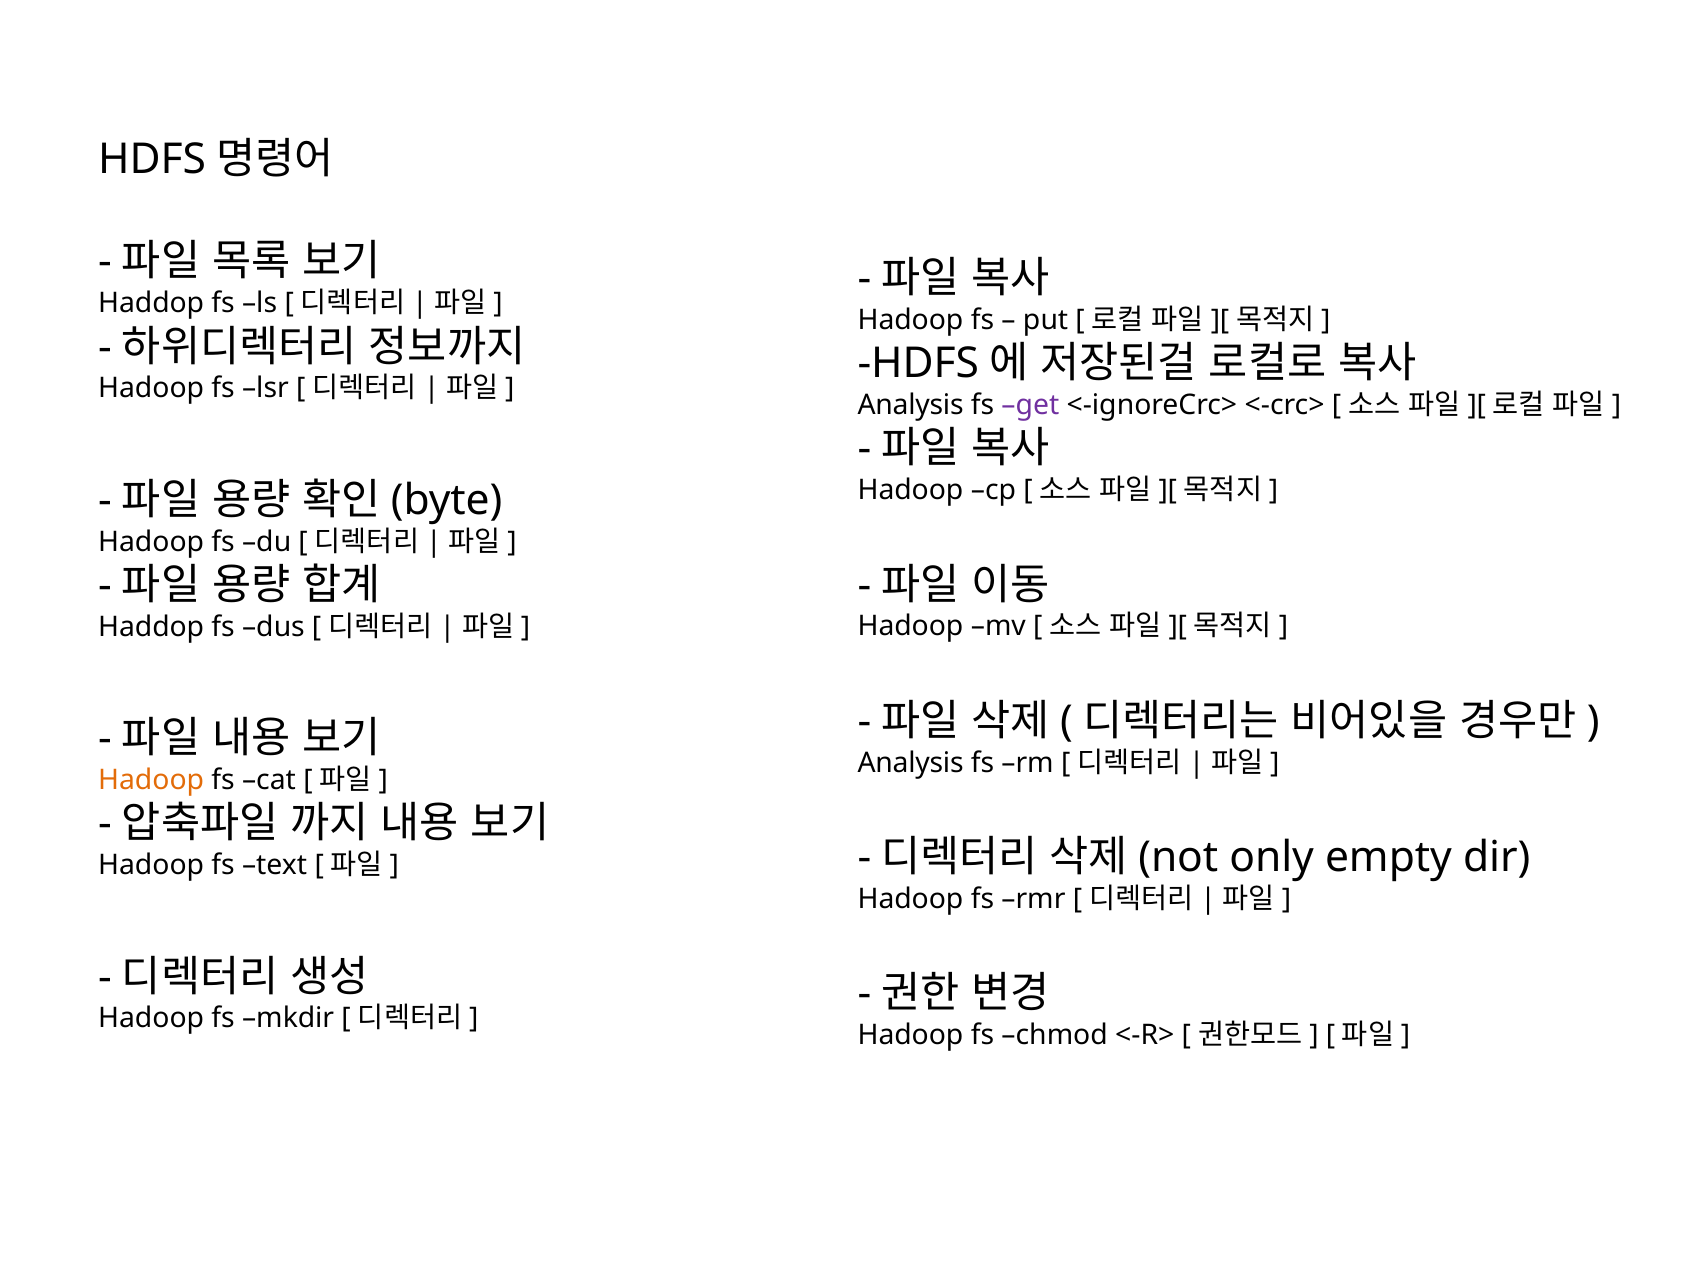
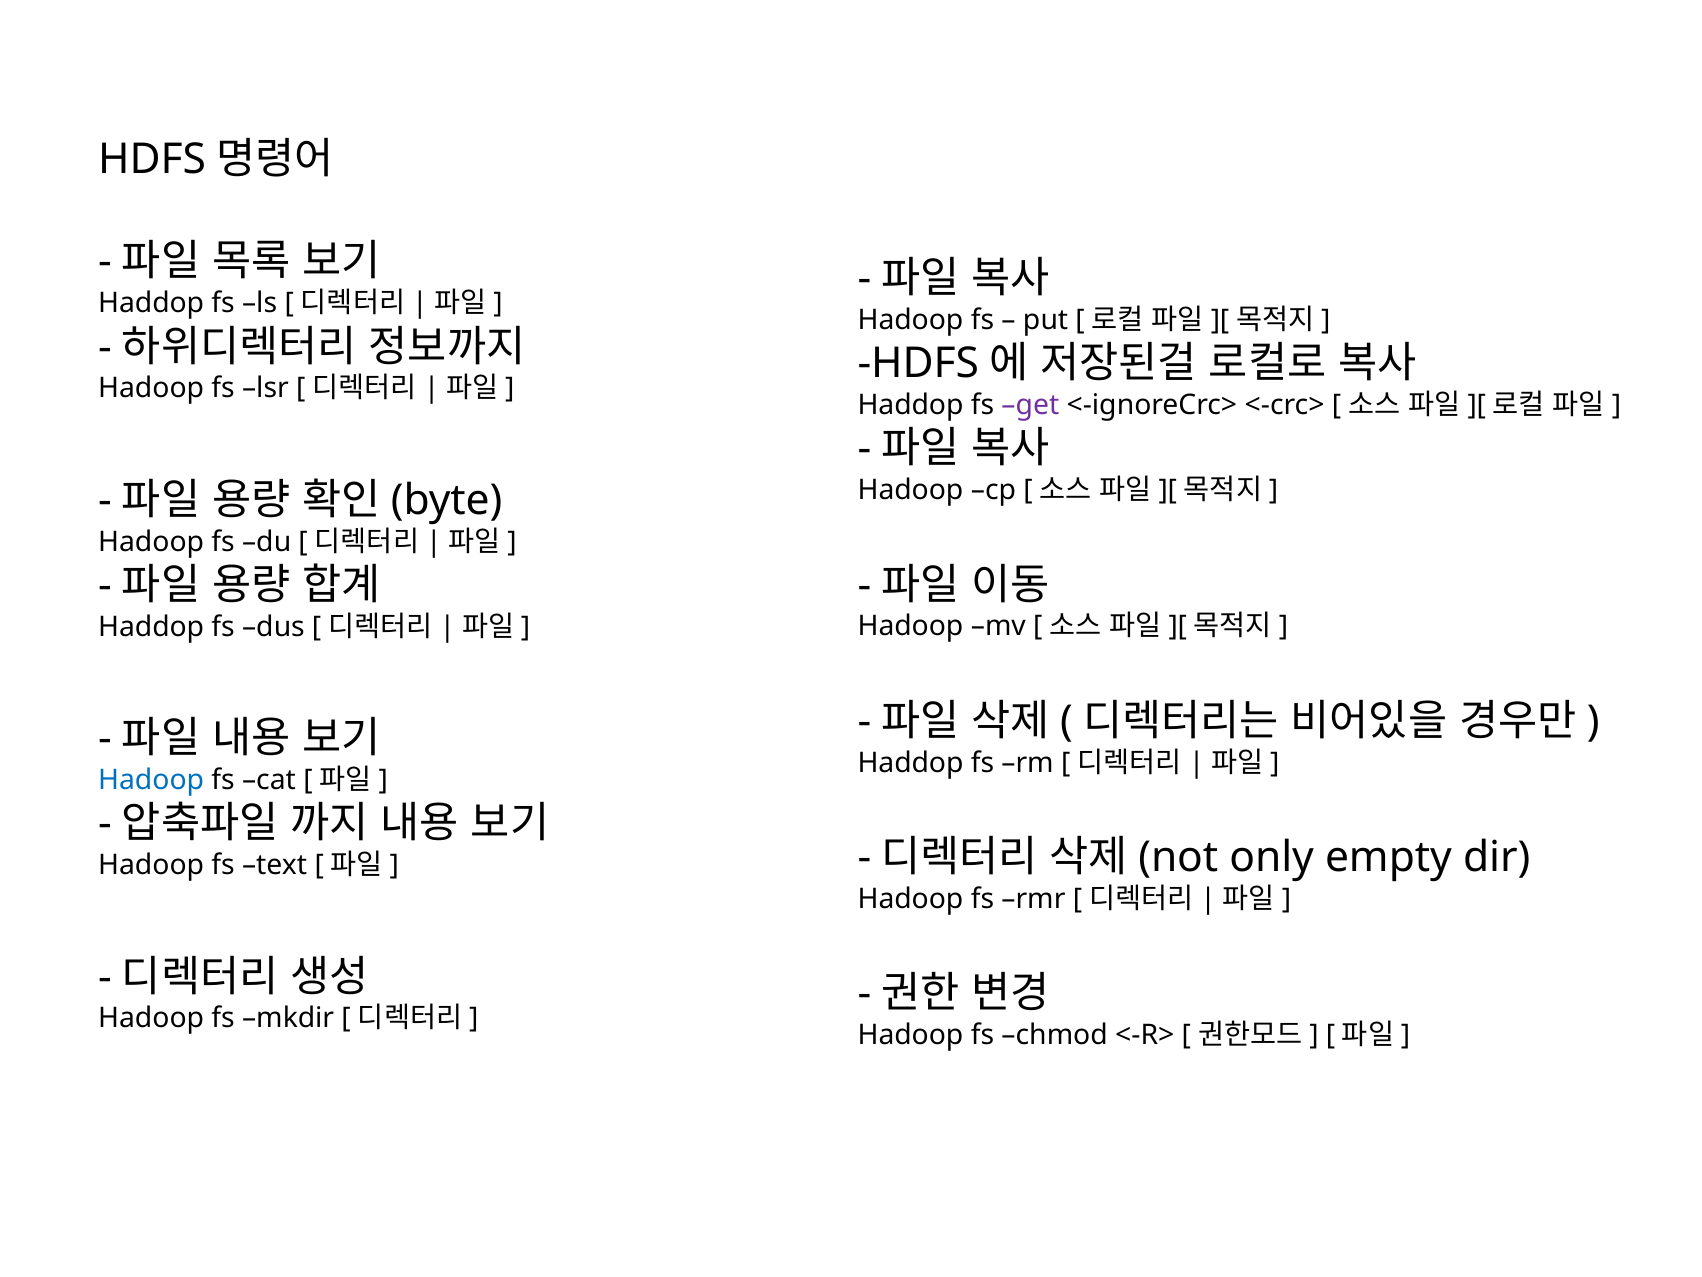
Analysis at (911, 405): Analysis -> Haddop
Analysis at (911, 763): Analysis -> Haddop
Hadoop at (151, 780) colour: orange -> blue
